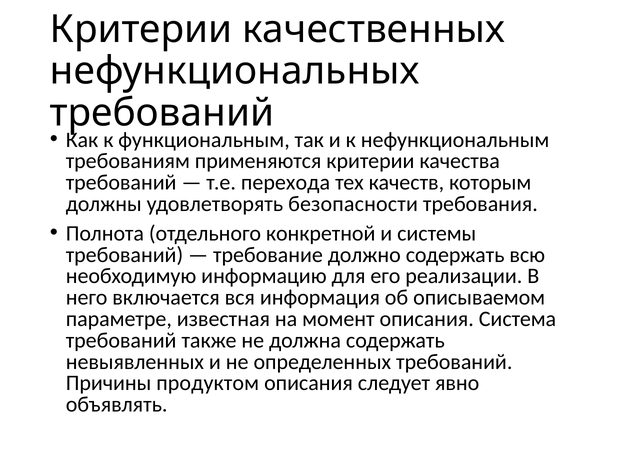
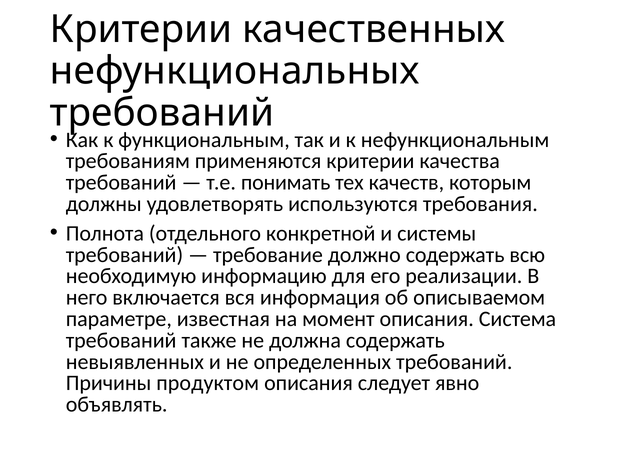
перехода: перехода -> понимать
безопасности: безопасности -> используются
